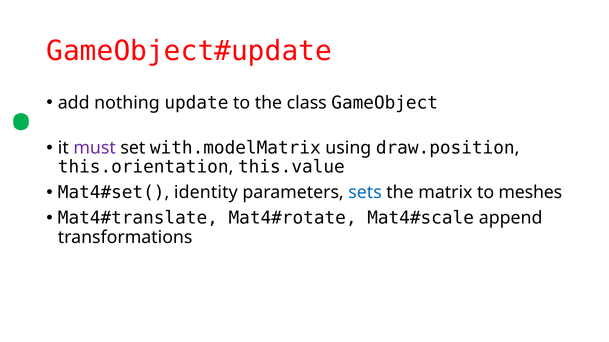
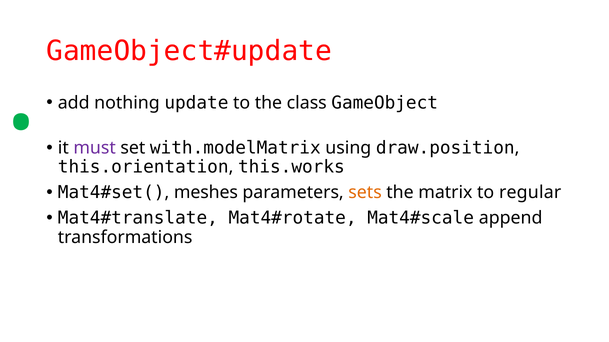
this.value: this.value -> this.works
identity: identity -> meshes
sets colour: blue -> orange
meshes: meshes -> regular
